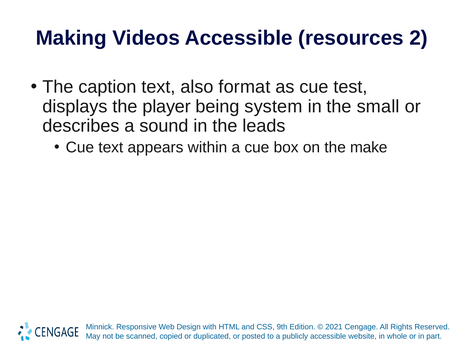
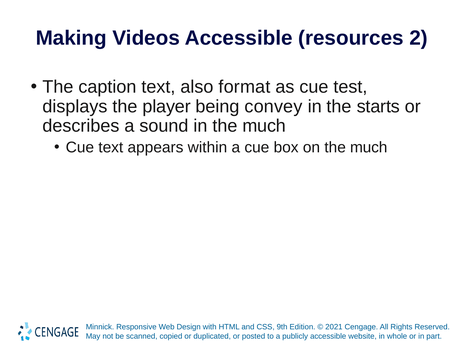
system: system -> convey
small: small -> starts
in the leads: leads -> much
on the make: make -> much
